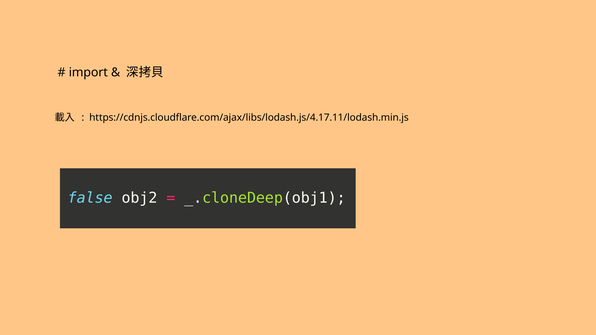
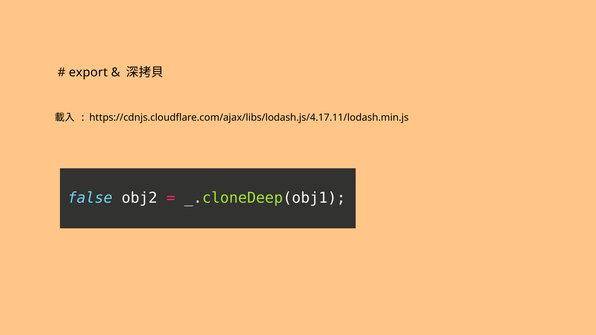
import: import -> export
